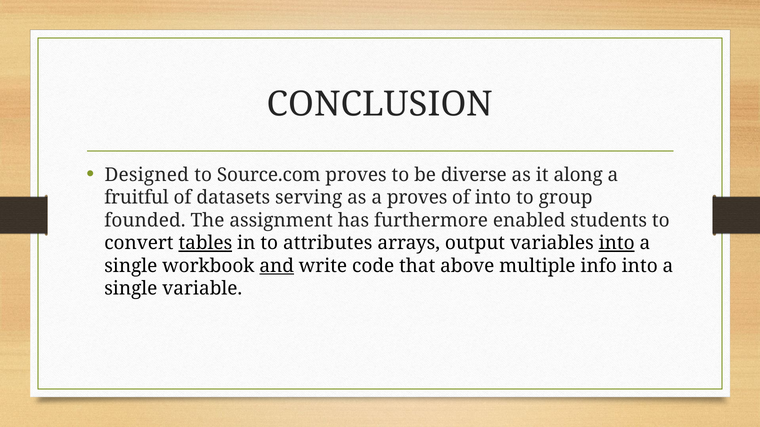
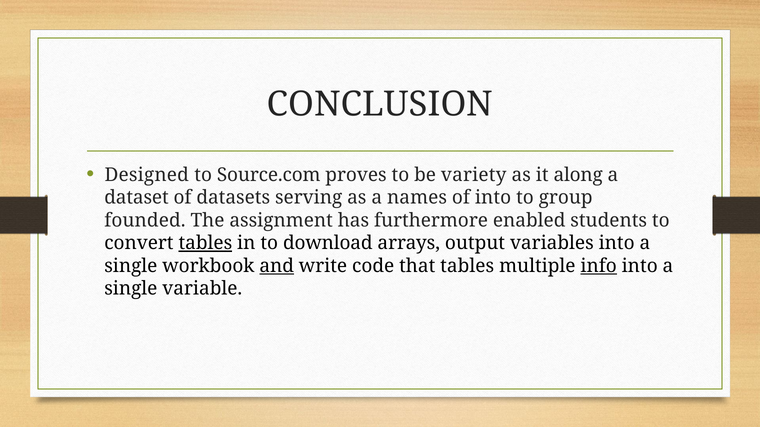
diverse: diverse -> variety
fruitful: fruitful -> dataset
a proves: proves -> names
attributes: attributes -> download
into at (617, 243) underline: present -> none
that above: above -> tables
info underline: none -> present
